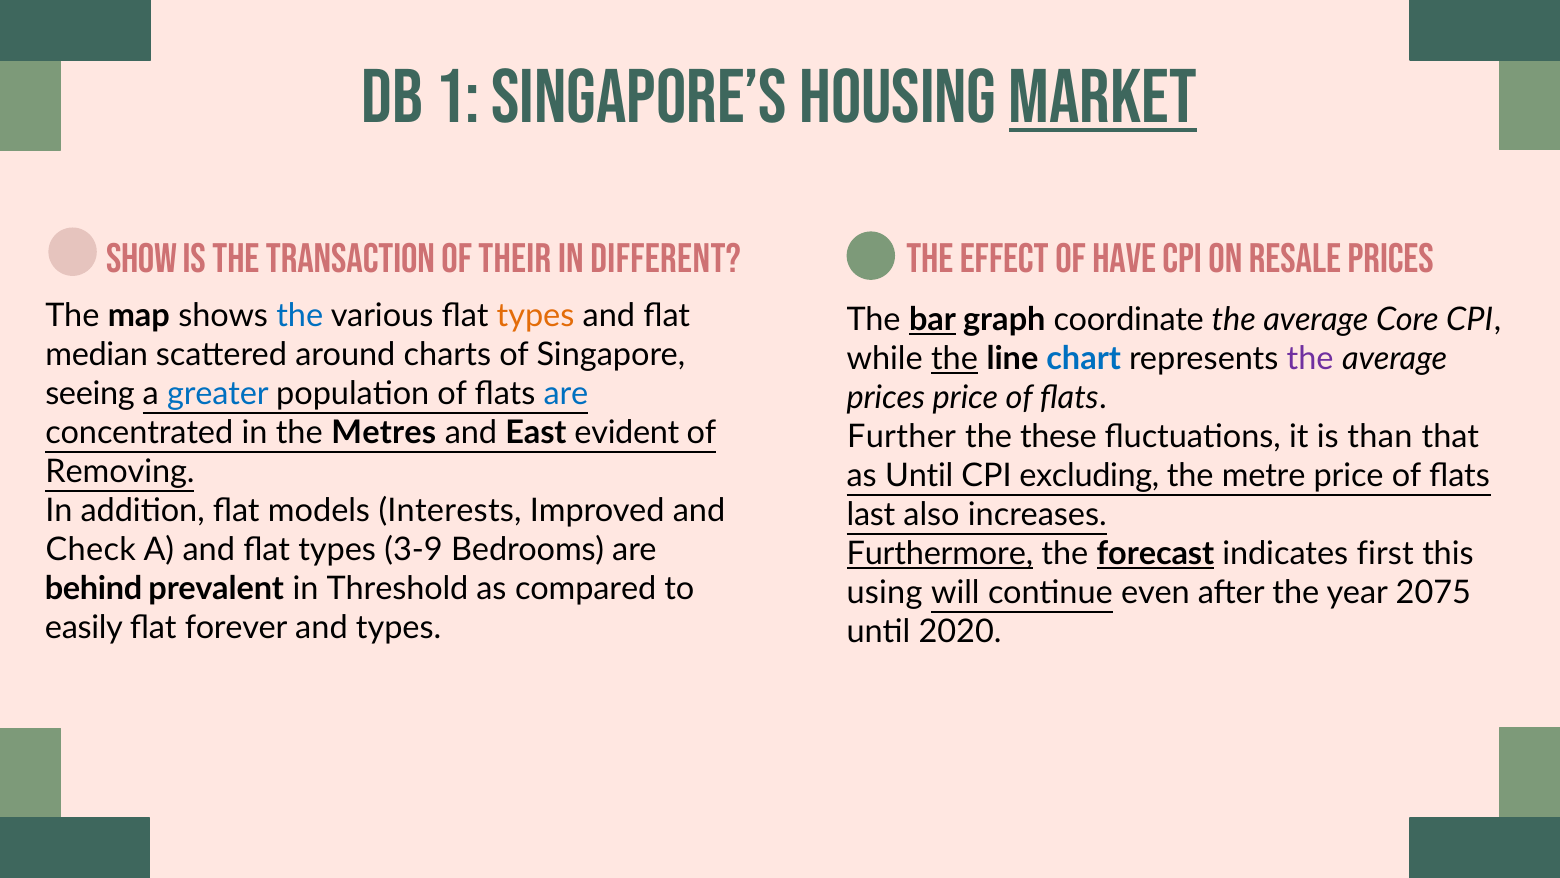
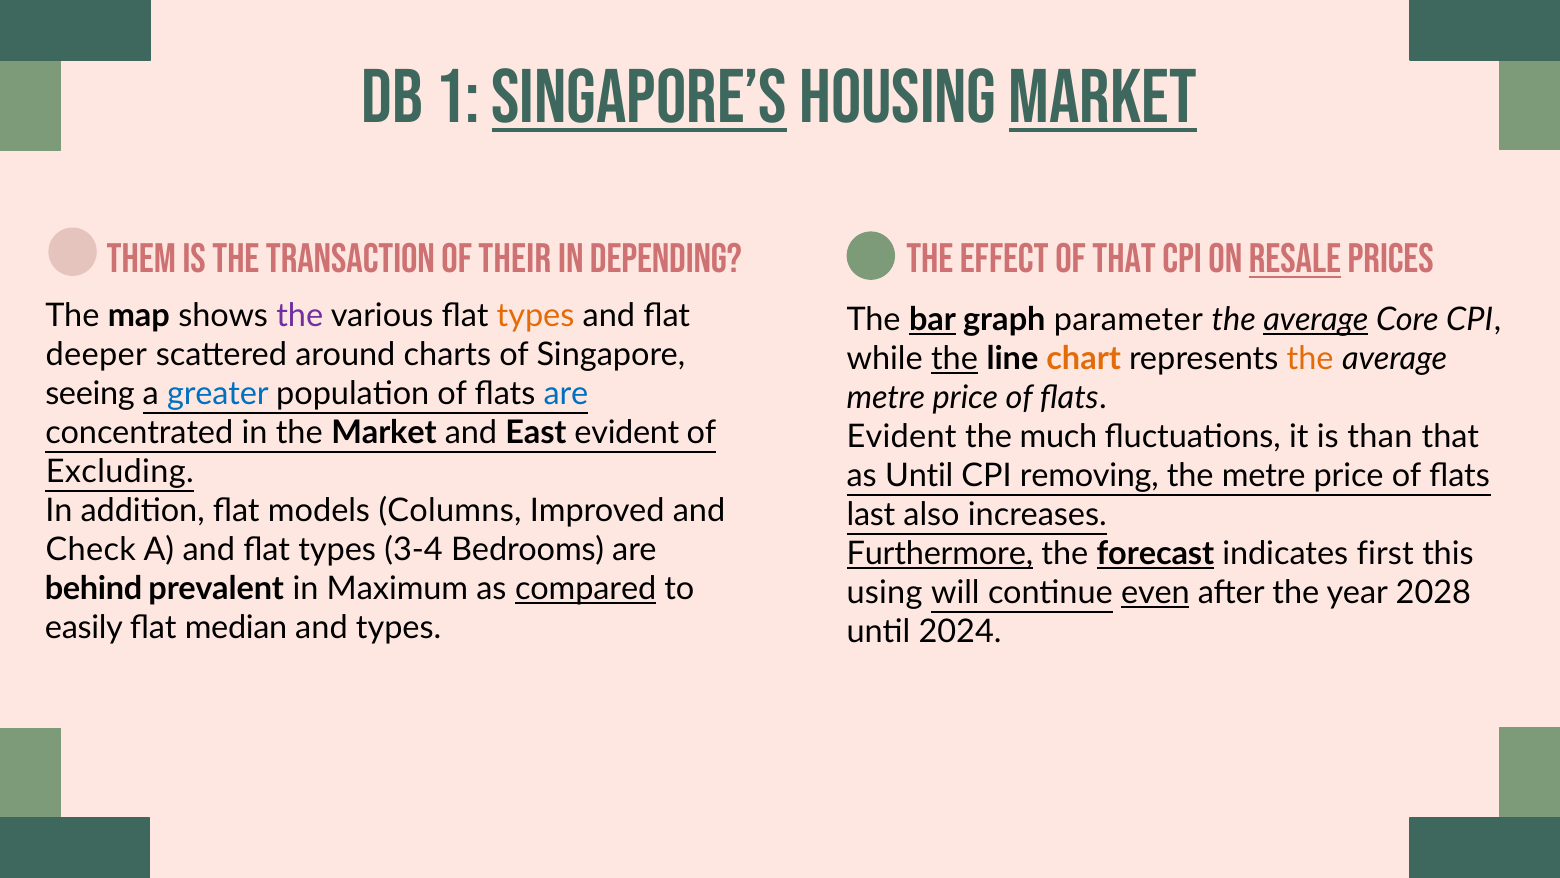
singapore’s underline: none -> present
Show: Show -> Them
different: different -> depending
of have: have -> that
resale underline: none -> present
the at (300, 316) colour: blue -> purple
coordinate: coordinate -> parameter
average at (1316, 320) underline: none -> present
median: median -> deeper
chart colour: blue -> orange
the at (1310, 359) colour: purple -> orange
prices at (886, 398): prices -> metre
the Metres: Metres -> Market
Further at (902, 437): Further -> Evident
these: these -> much
Removing: Removing -> Excluding
excluding: excluding -> removing
Interests: Interests -> Columns
3-9: 3-9 -> 3-4
Threshold: Threshold -> Maximum
compared underline: none -> present
even underline: none -> present
2075: 2075 -> 2028
forever: forever -> median
2020: 2020 -> 2024
